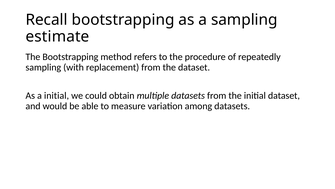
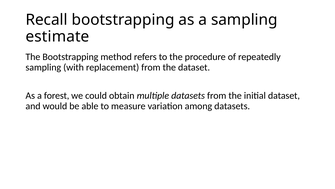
a initial: initial -> forest
